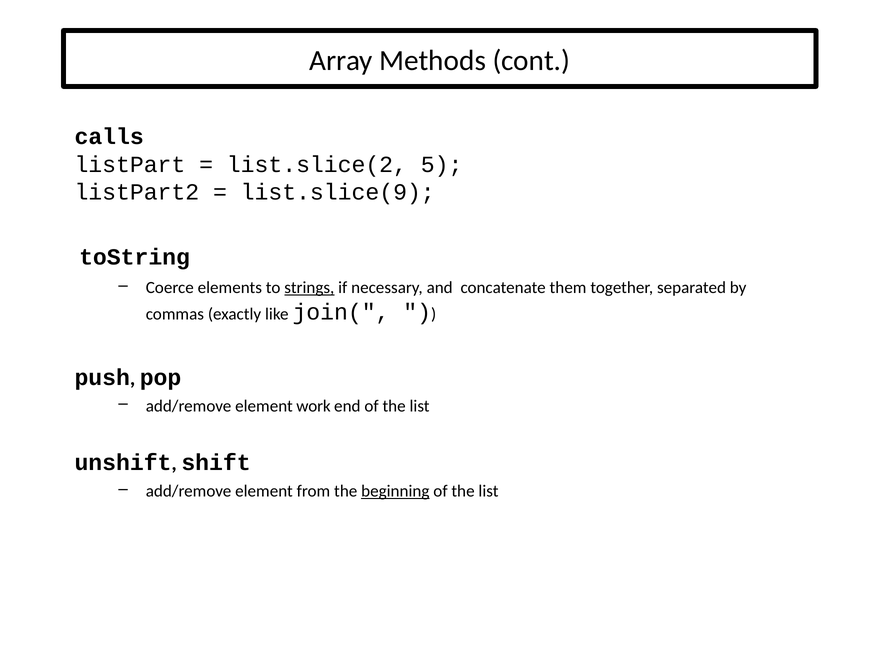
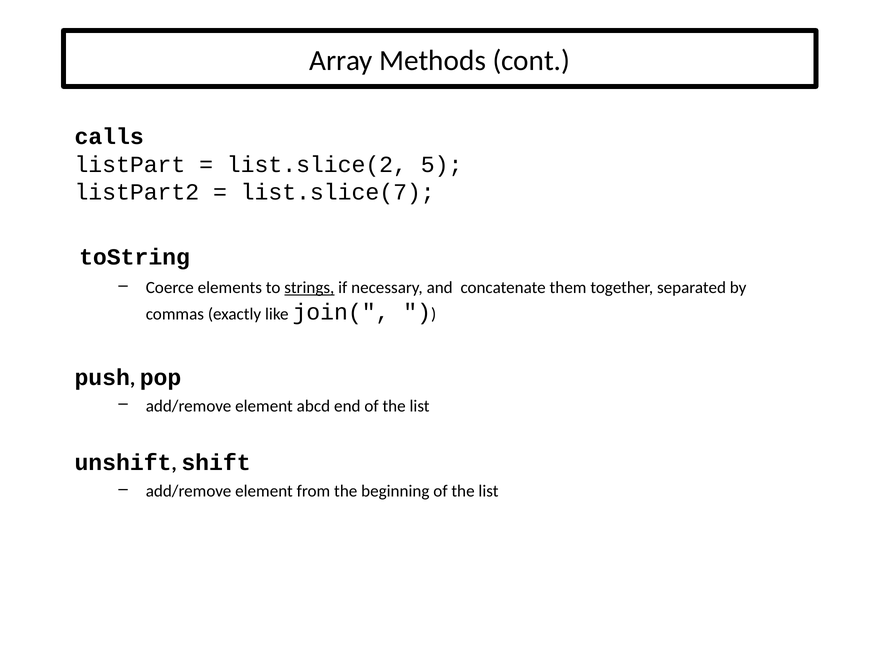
list.slice(9: list.slice(9 -> list.slice(7
work: work -> abcd
beginning underline: present -> none
